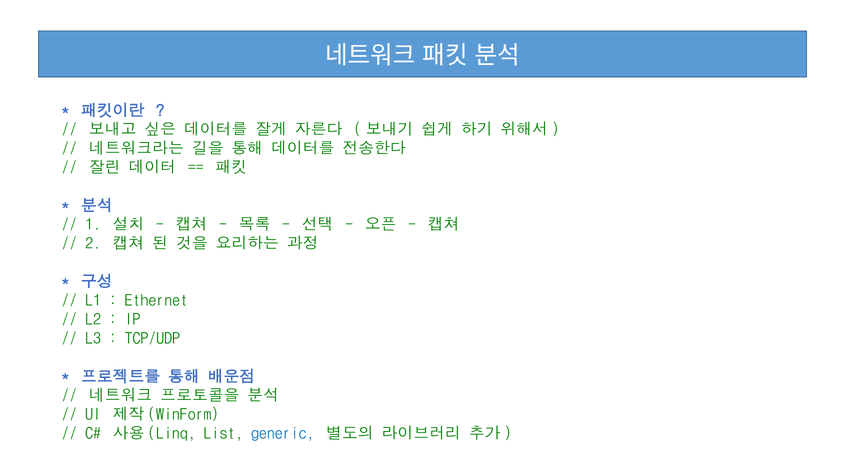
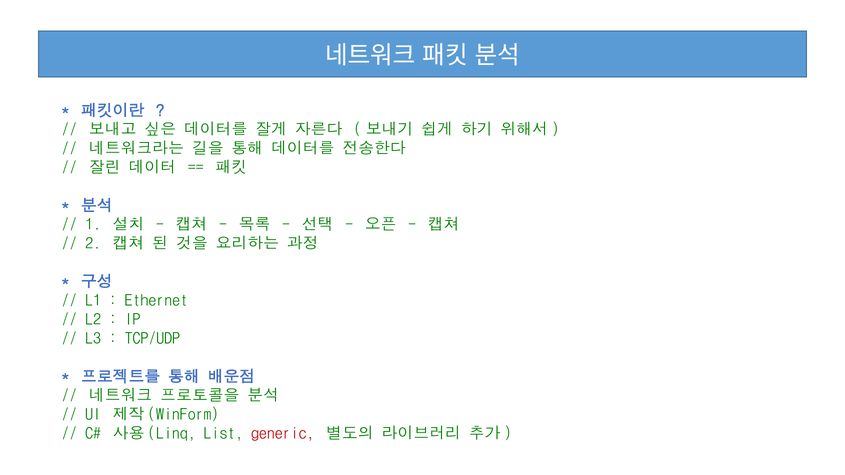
generic colour: blue -> red
